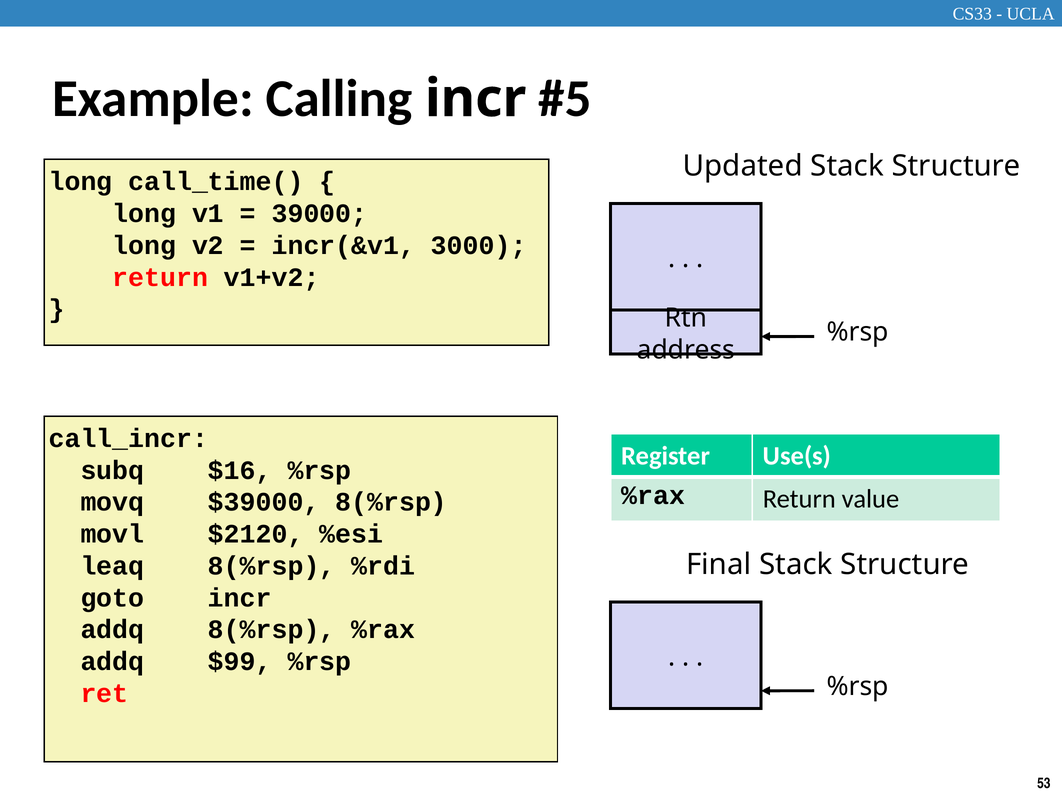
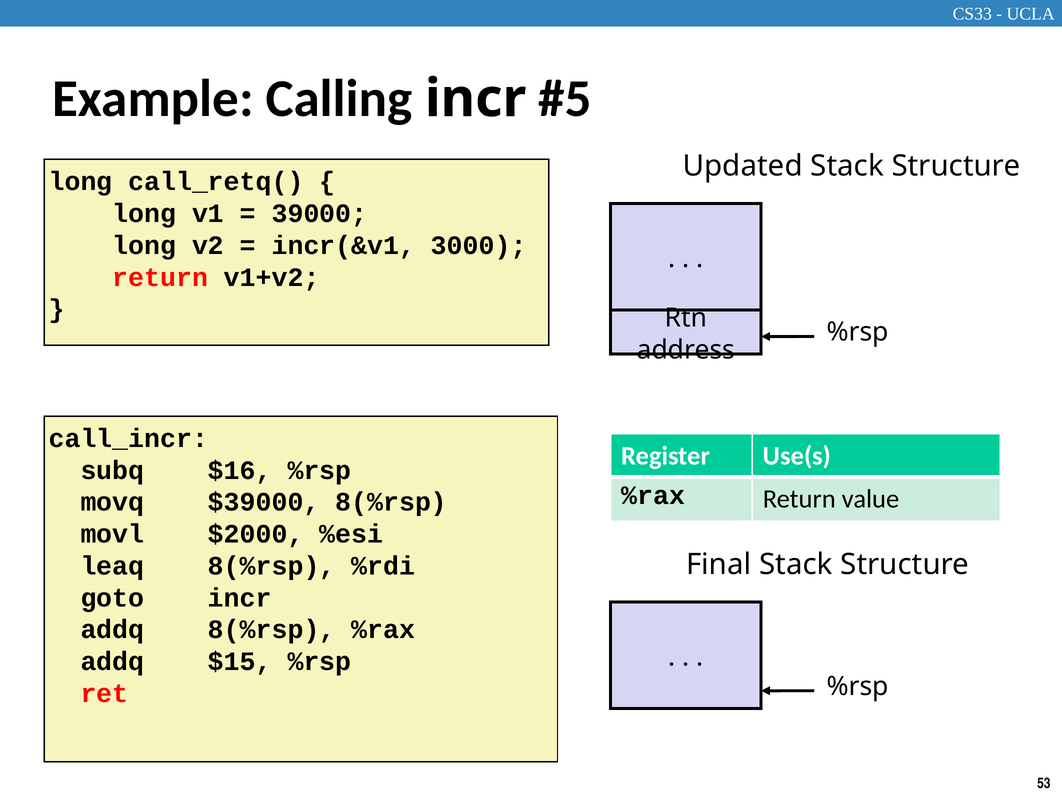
call_time(: call_time( -> call_retq(
$2120: $2120 -> $2000
$99: $99 -> $15
